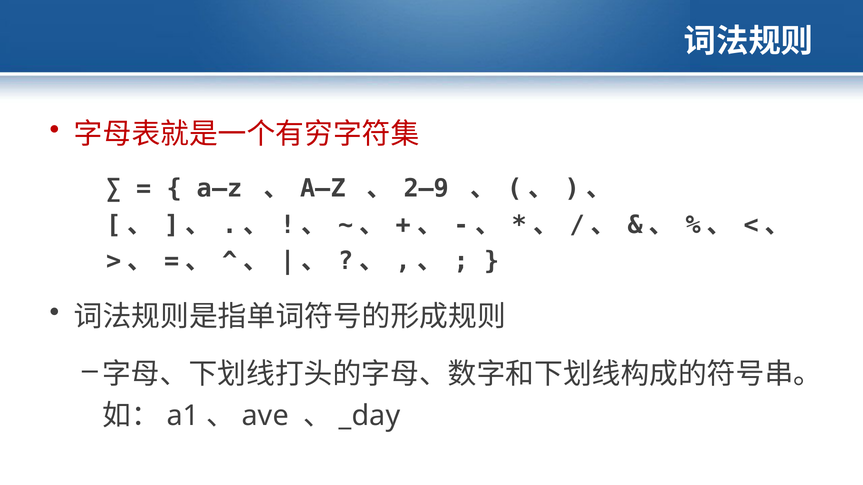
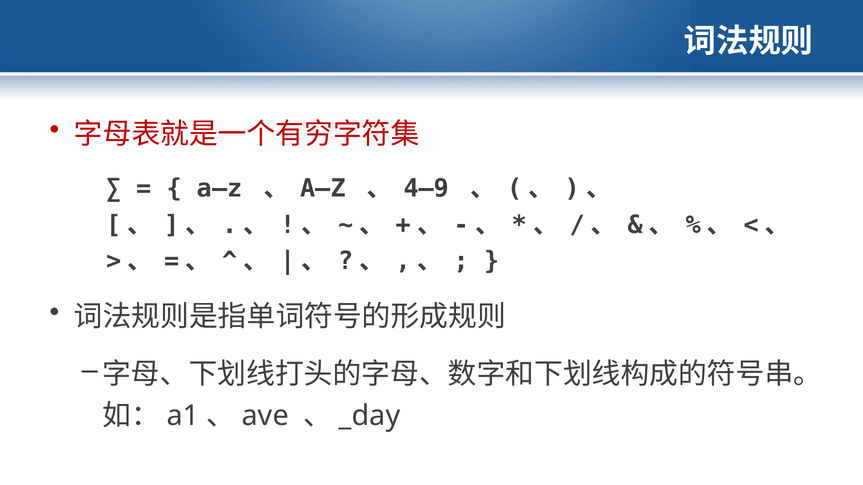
2—9: 2—9 -> 4—9
